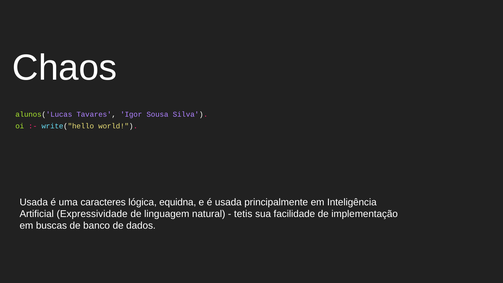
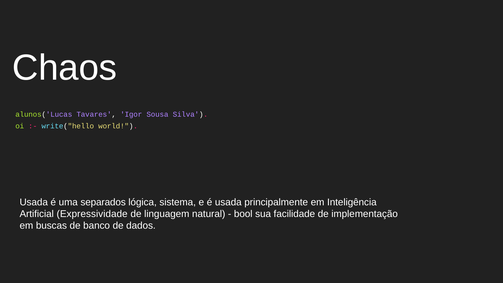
caracteres: caracteres -> separados
equidna: equidna -> sistema
tetis: tetis -> bool
